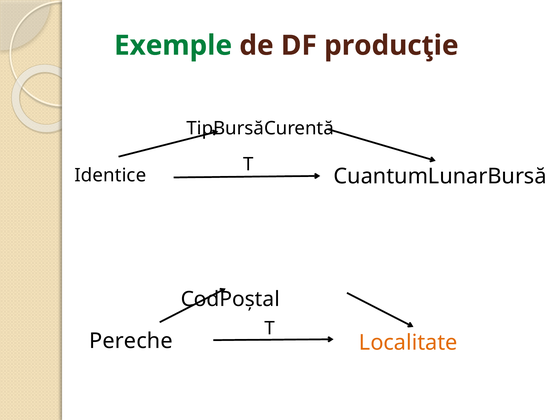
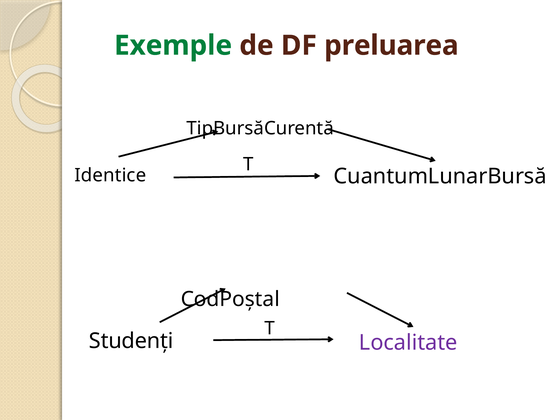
producţie: producţie -> preluarea
Pereche: Pereche -> Studenţi
Localitate colour: orange -> purple
